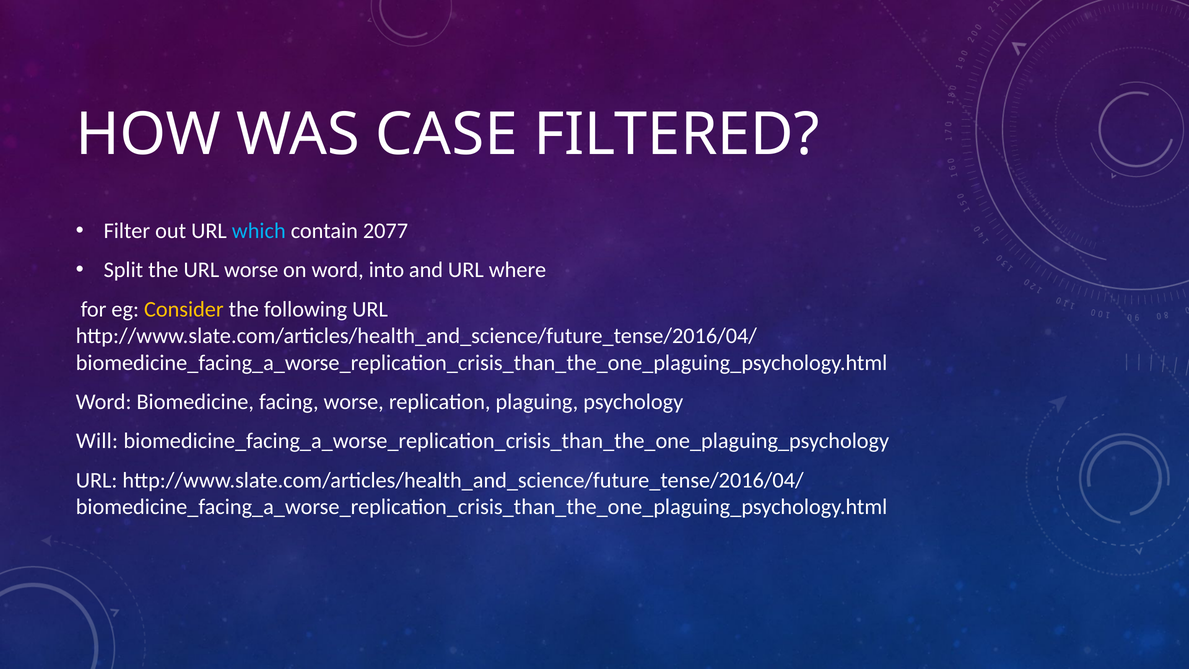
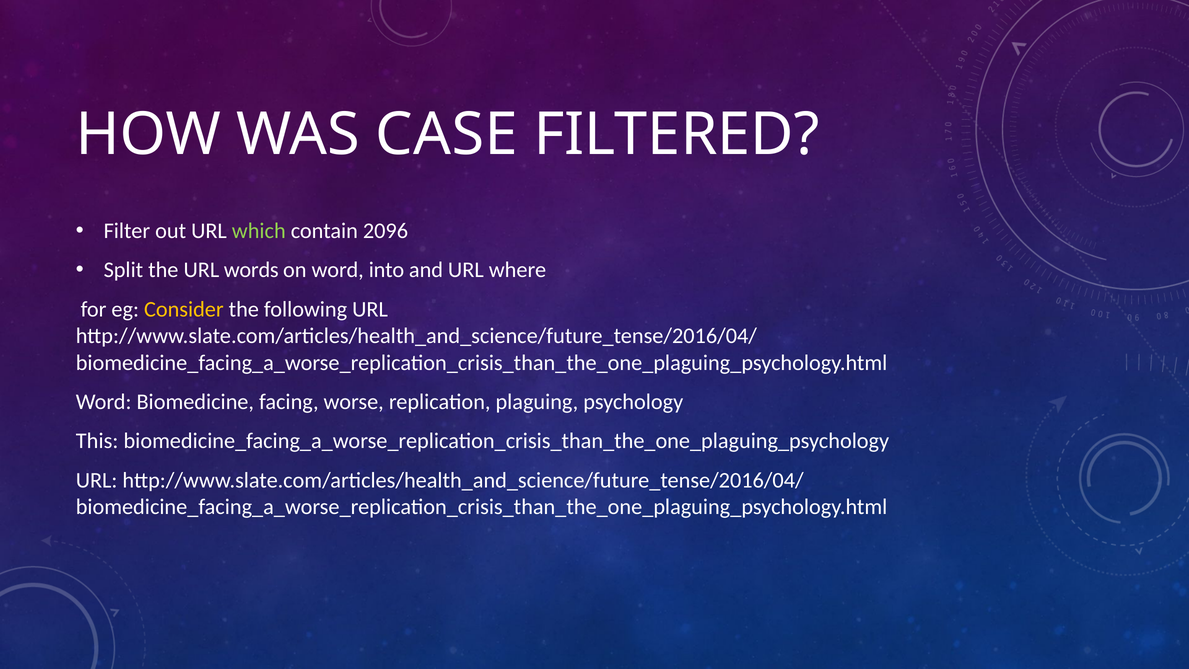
which colour: light blue -> light green
2077: 2077 -> 2096
URL worse: worse -> words
Will: Will -> This
